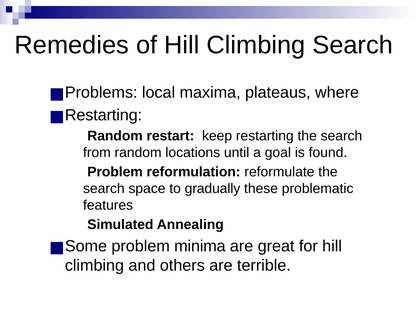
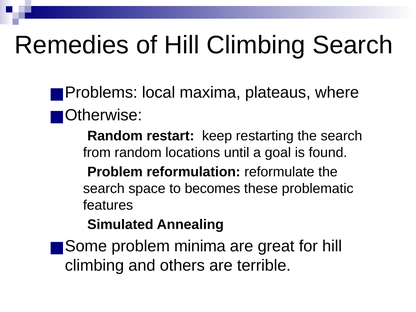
Restarting at (103, 115): Restarting -> Otherwise
gradually: gradually -> becomes
